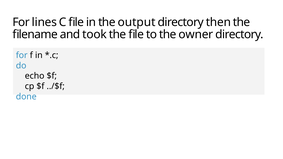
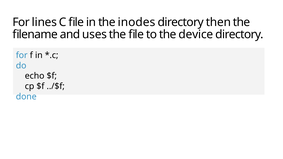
output: output -> inodes
took: took -> uses
owner: owner -> device
